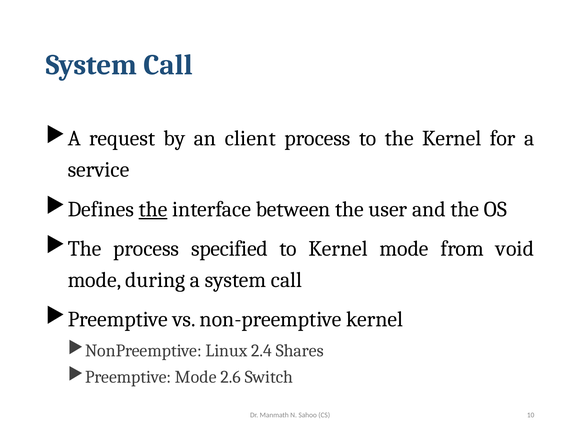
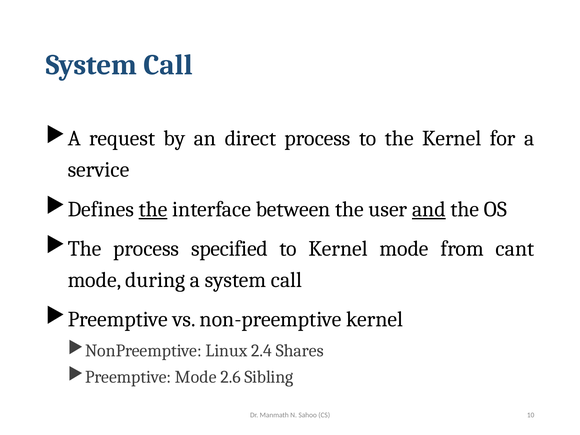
client: client -> direct
and underline: none -> present
void: void -> cant
Switch: Switch -> Sibling
